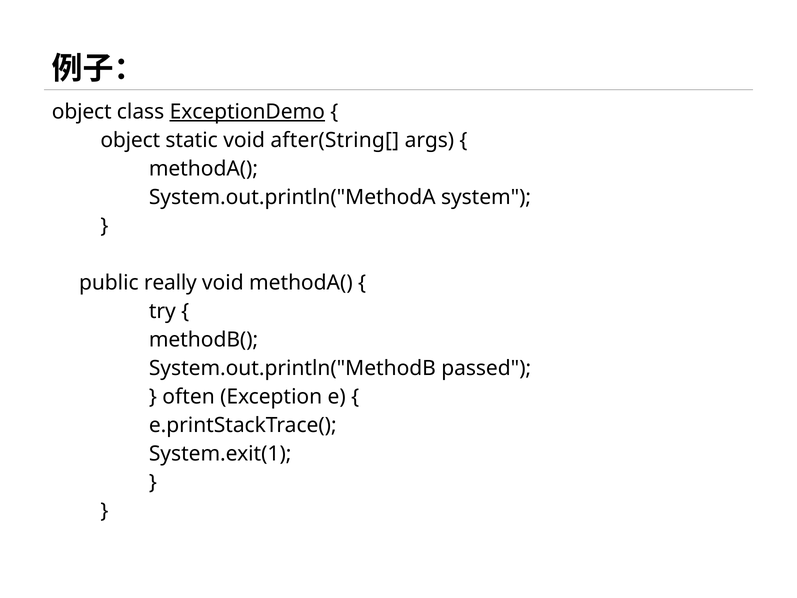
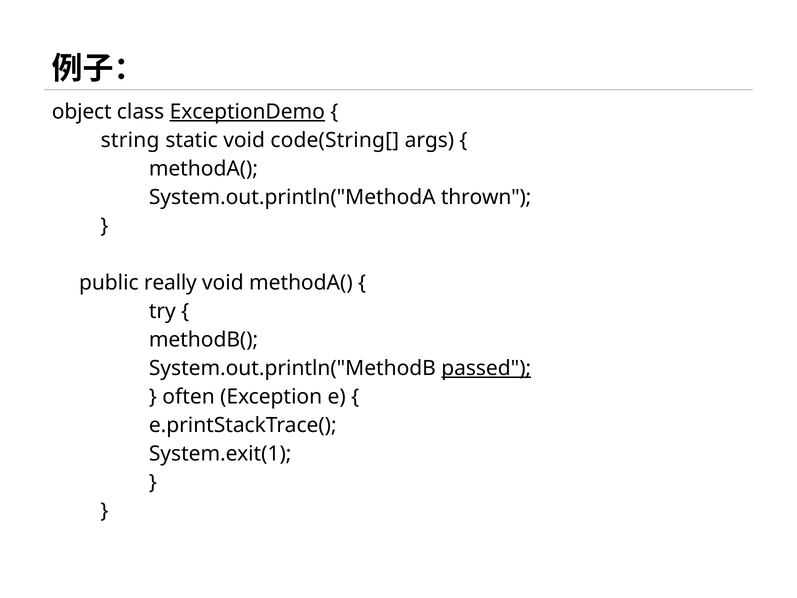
object at (130, 140): object -> string
after(String[: after(String[ -> code(String[
system: system -> thrown
passed underline: none -> present
